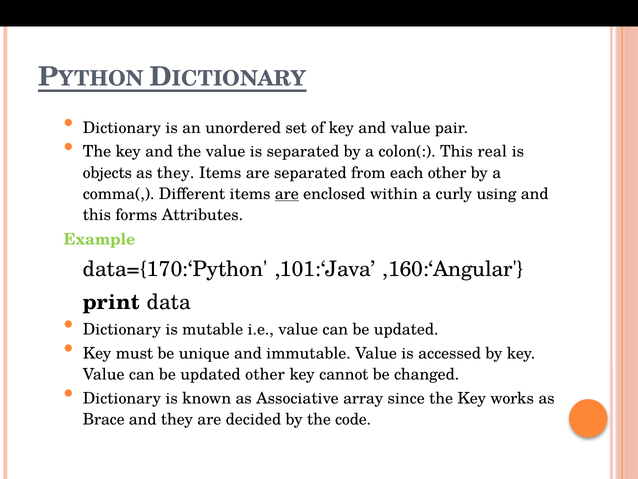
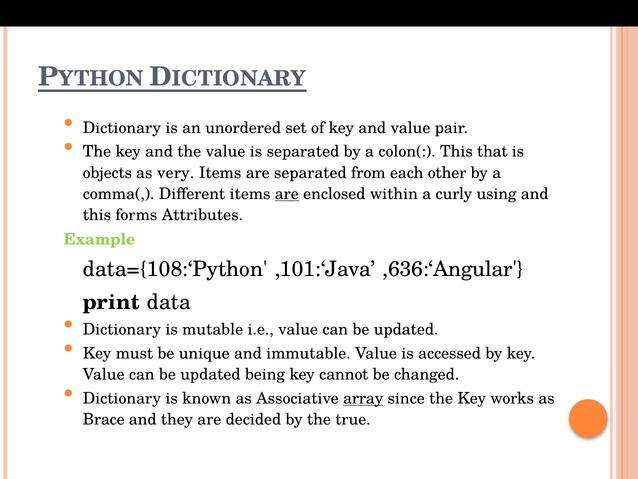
real: real -> that
as they: they -> very
data={170:‘Python: data={170:‘Python -> data={108:‘Python
,160:‘Angular: ,160:‘Angular -> ,636:‘Angular
updated other: other -> being
array underline: none -> present
code: code -> true
